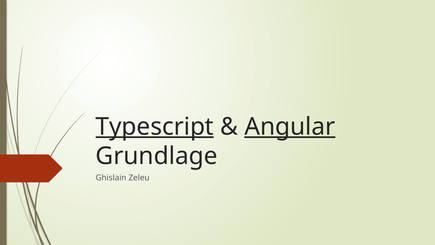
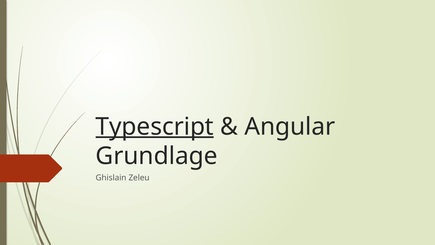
Angular underline: present -> none
